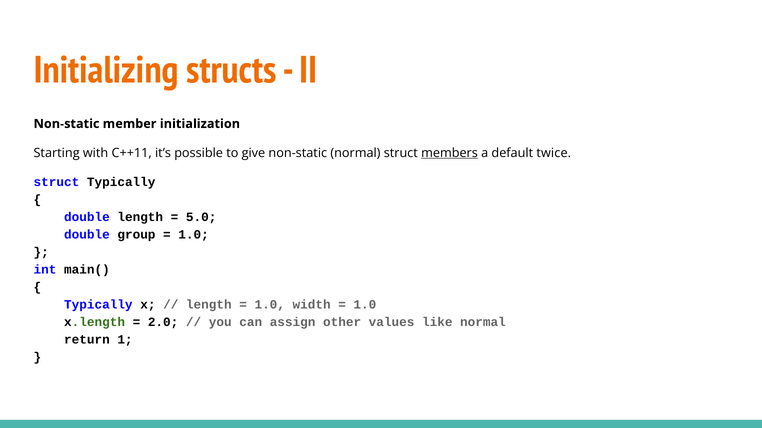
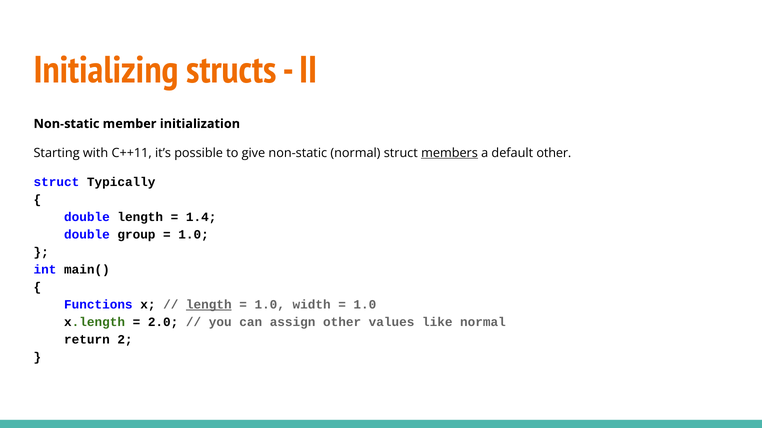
default twice: twice -> other
5.0: 5.0 -> 1.4
Typically at (98, 305): Typically -> Functions
length at (209, 305) underline: none -> present
1: 1 -> 2
